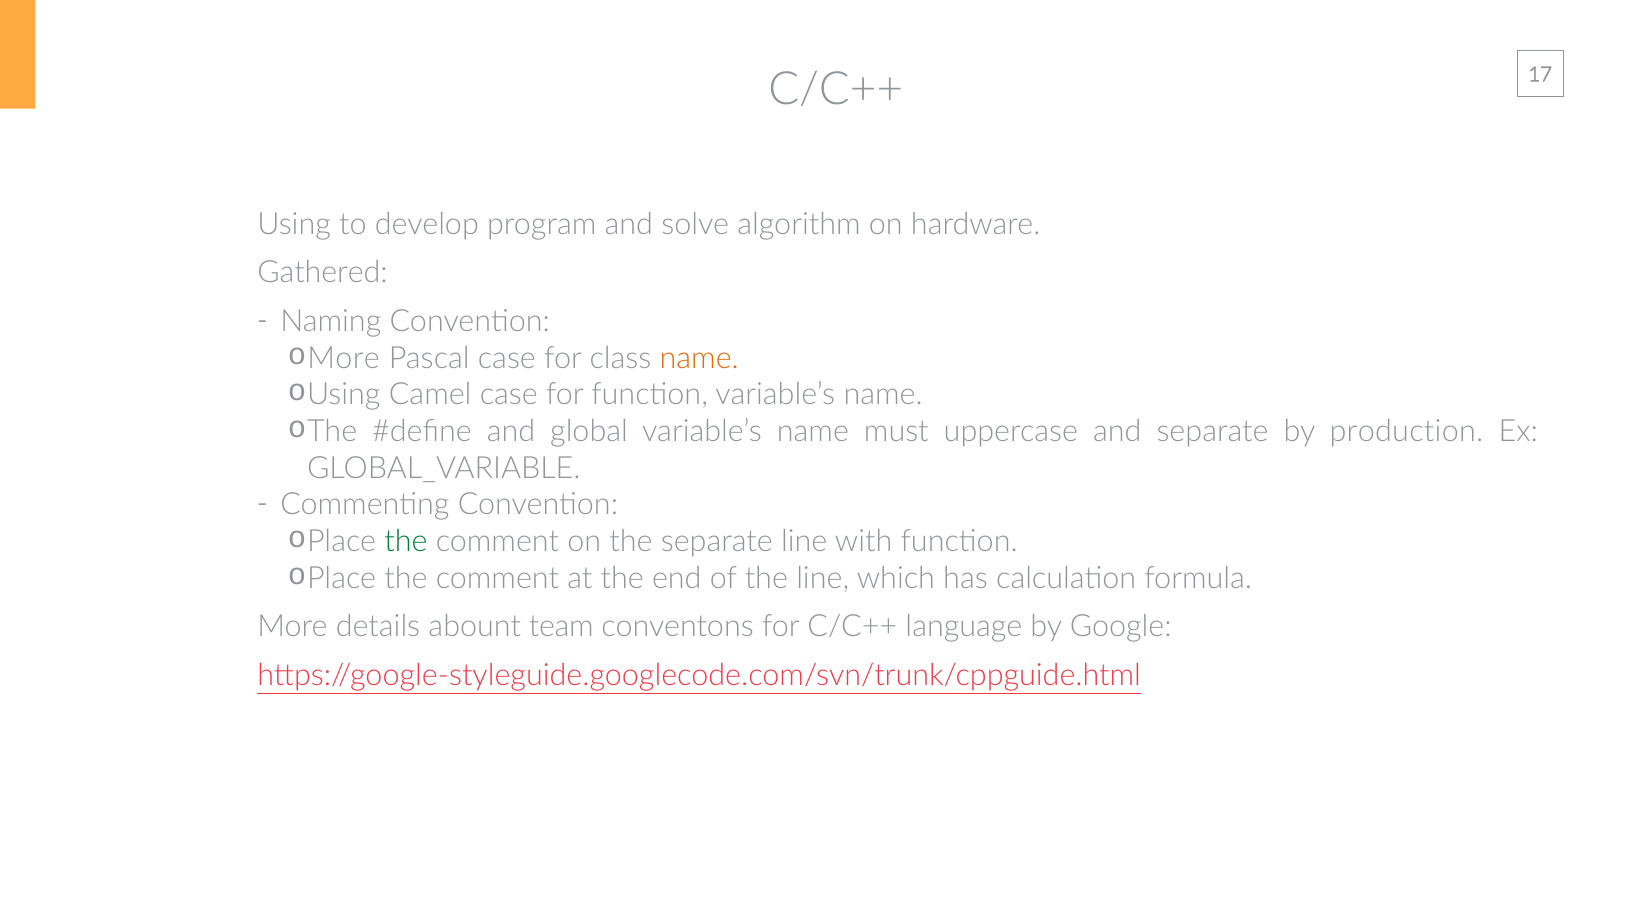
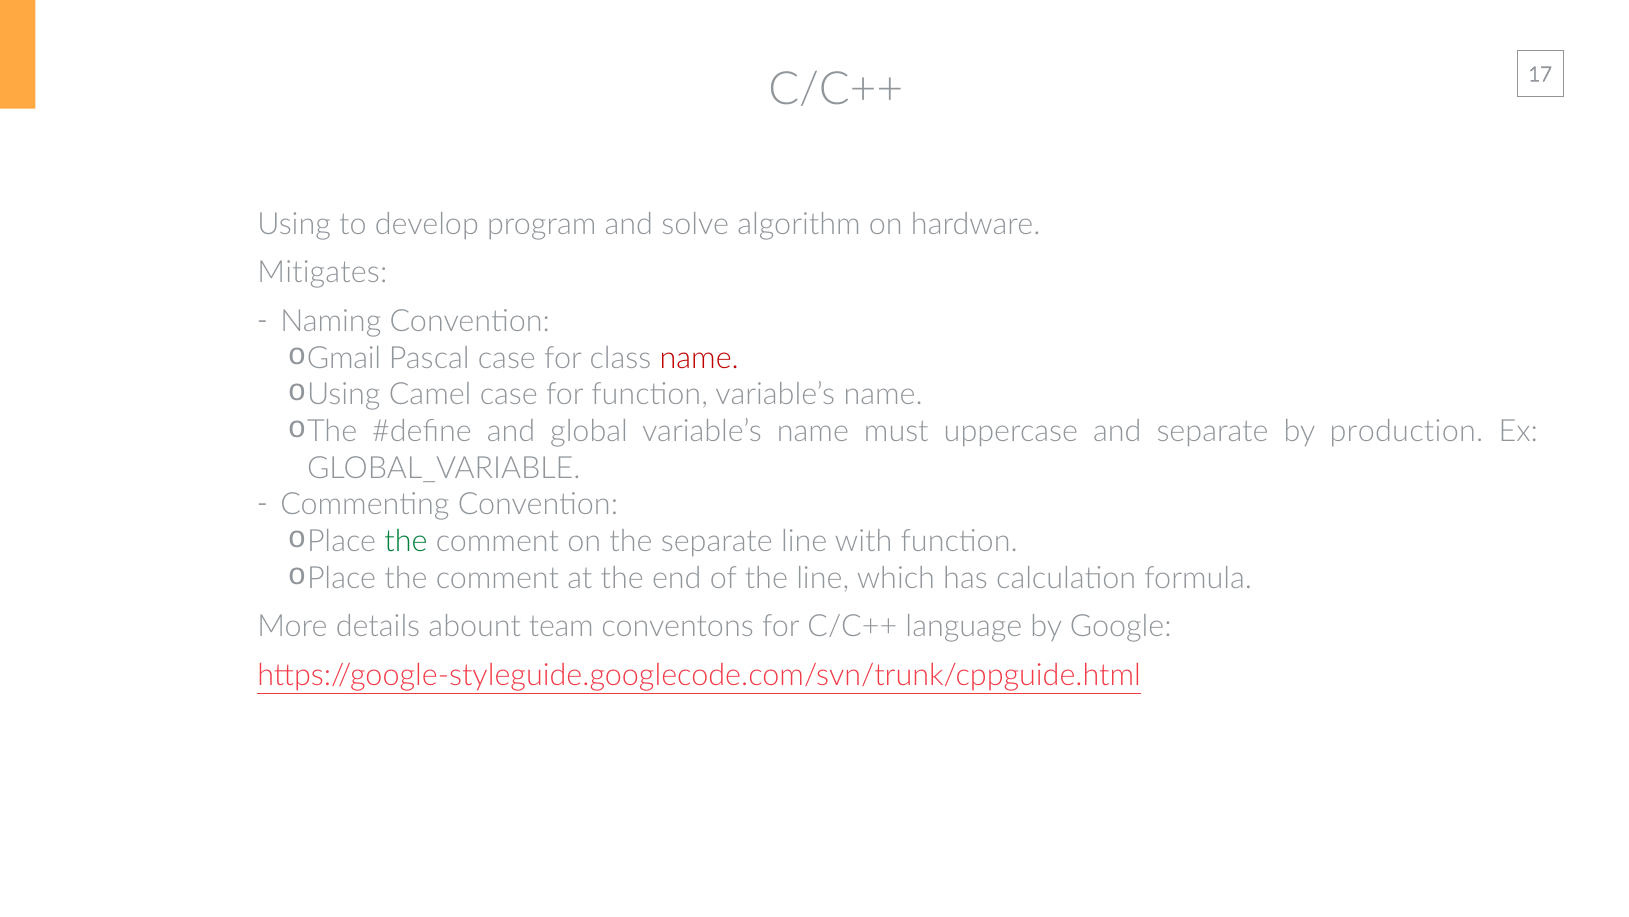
Gathered: Gathered -> Mitigates
More at (344, 358): More -> Gmail
name at (699, 358) colour: orange -> red
